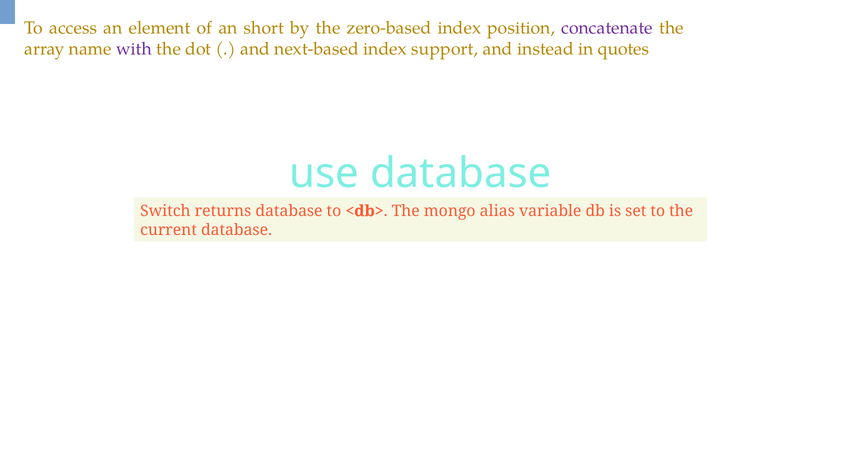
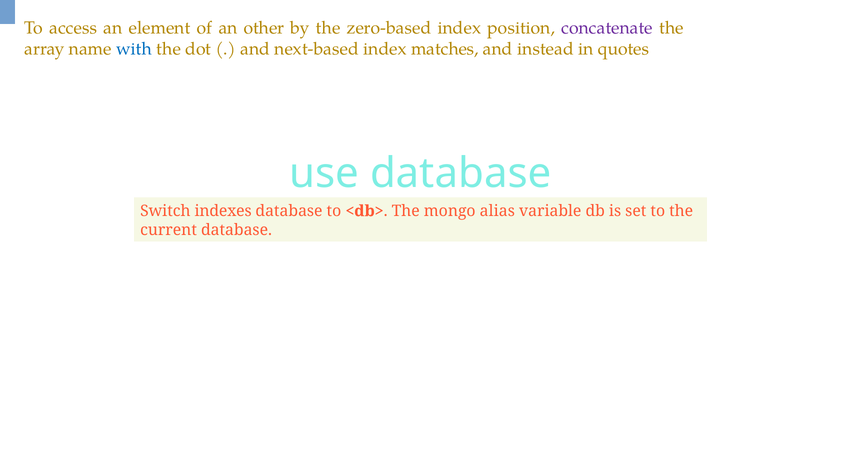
short: short -> other
with colour: purple -> blue
support: support -> matches
returns: returns -> indexes
